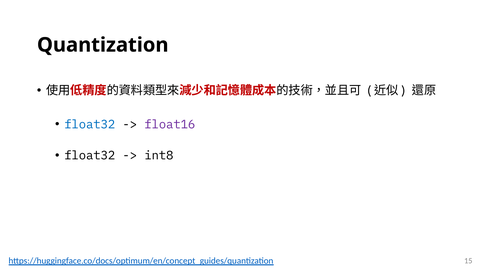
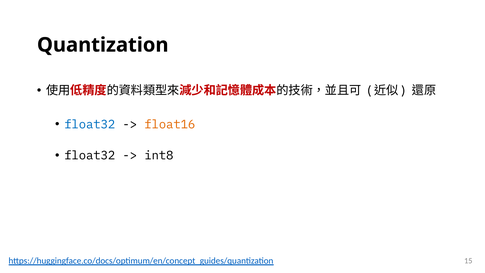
float16 colour: purple -> orange
